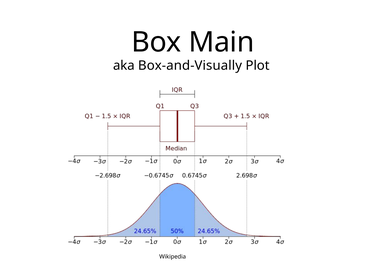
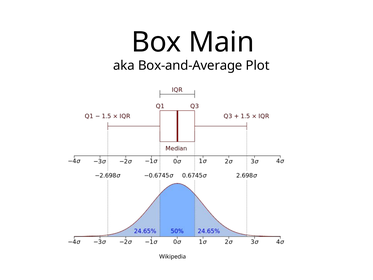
Box-and-Visually: Box-and-Visually -> Box-and-Average
